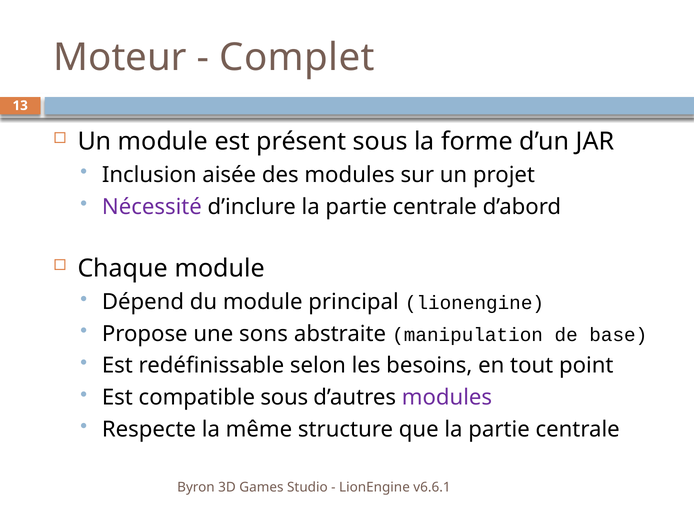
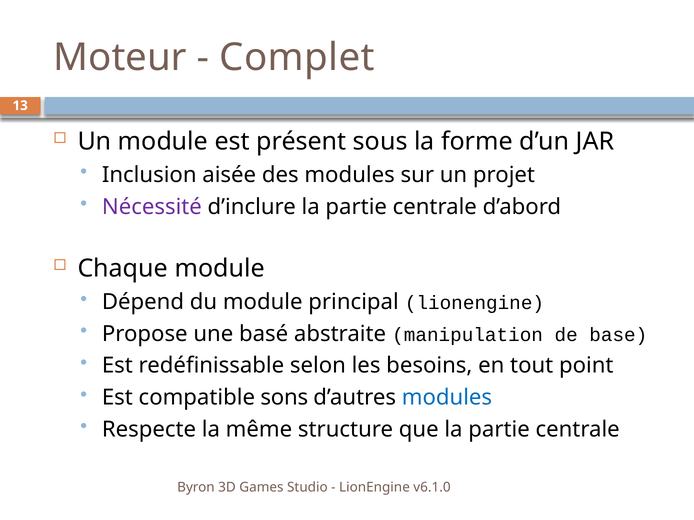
sons: sons -> basé
compatible sous: sous -> sons
modules at (447, 398) colour: purple -> blue
v6.6.1: v6.6.1 -> v6.1.0
